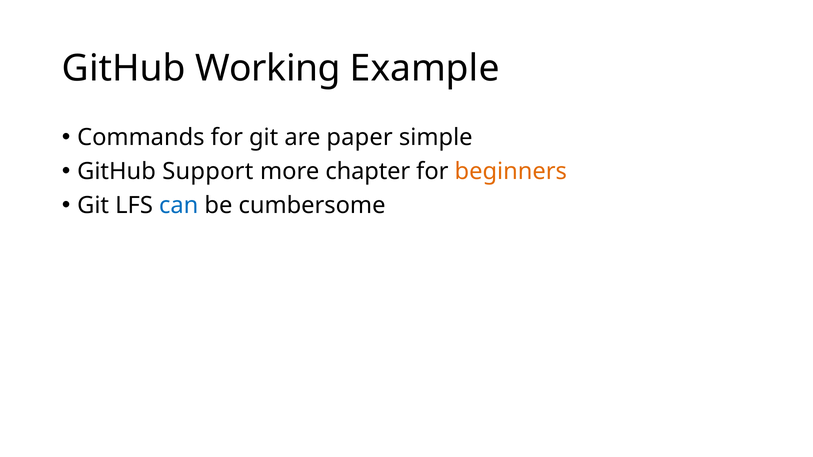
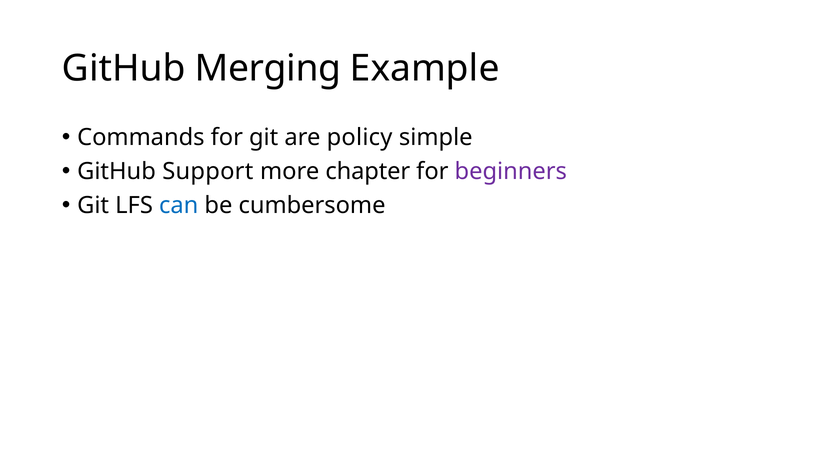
Working: Working -> Merging
paper: paper -> policy
beginners colour: orange -> purple
